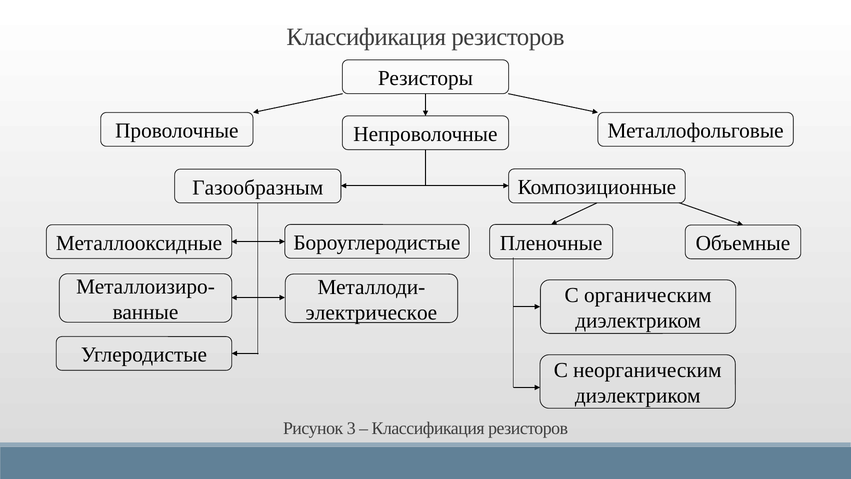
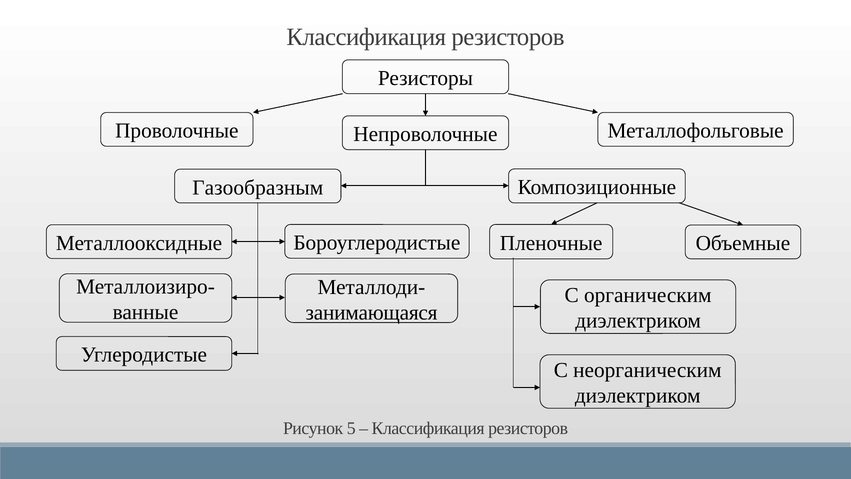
электрическое: электрическое -> занимающаяся
3: 3 -> 5
